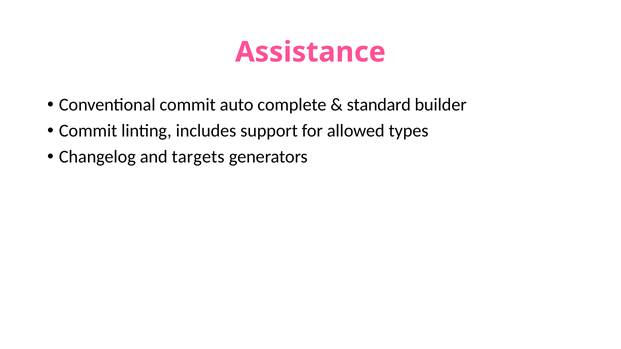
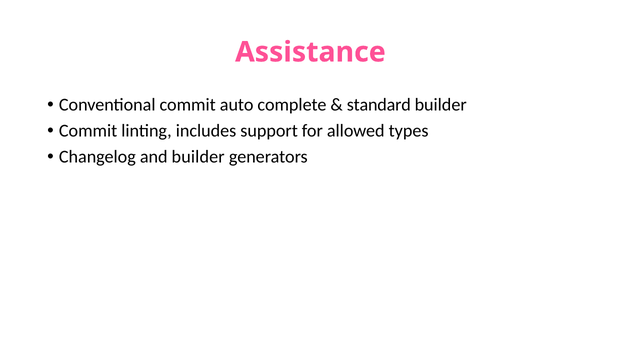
and targets: targets -> builder
